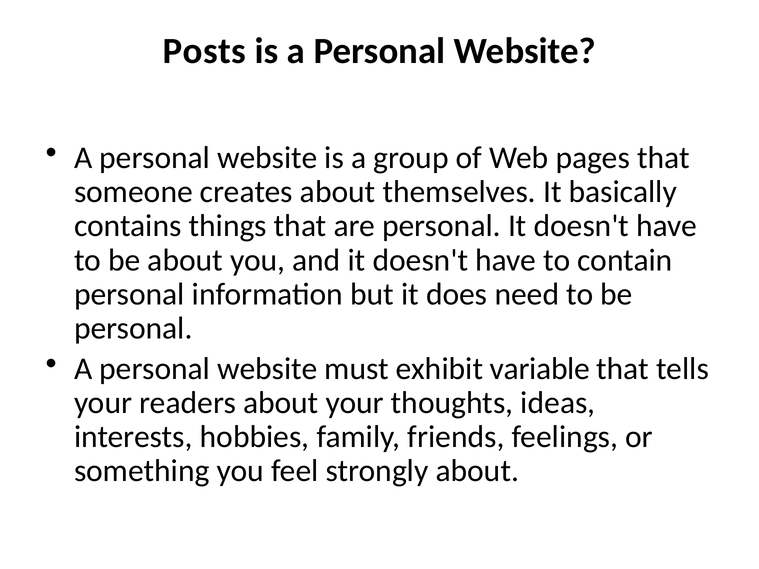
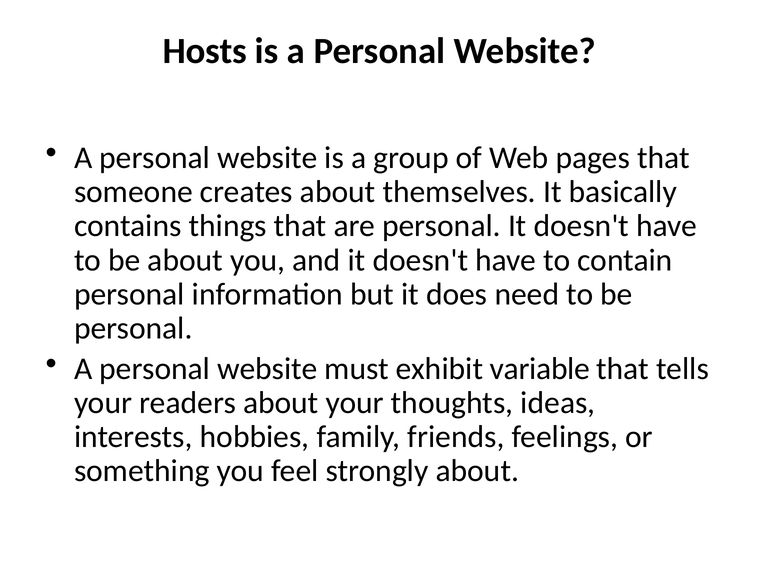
Posts: Posts -> Hosts
